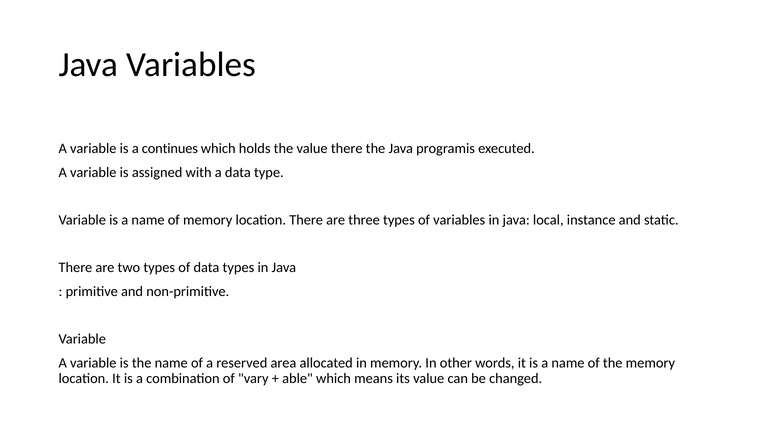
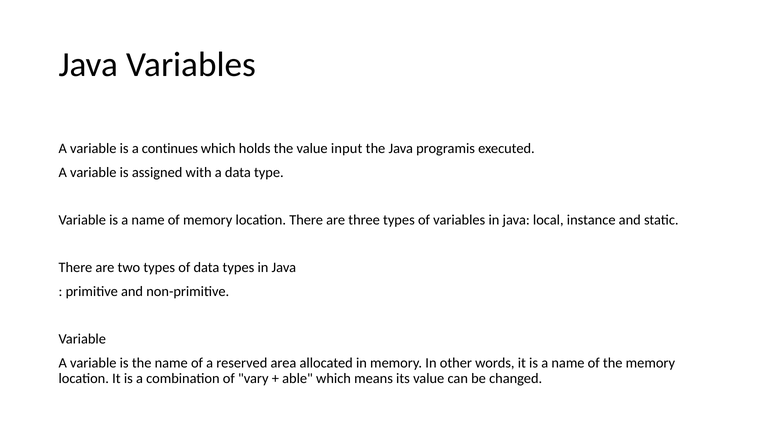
value there: there -> input
